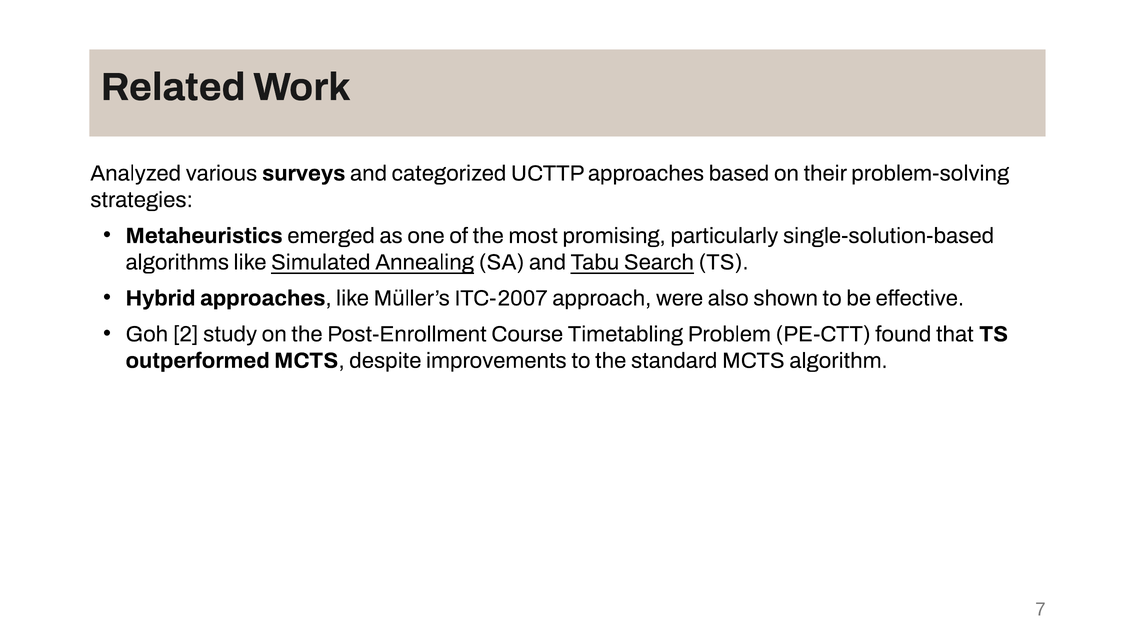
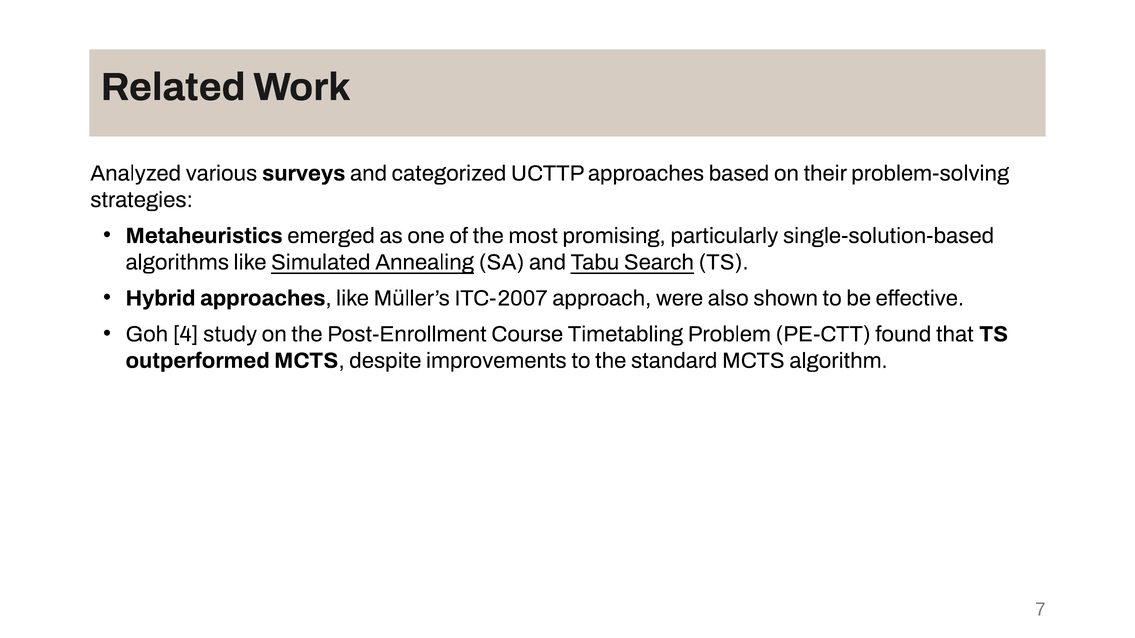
2: 2 -> 4
